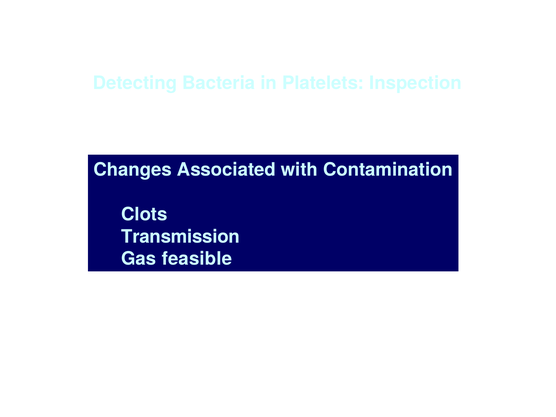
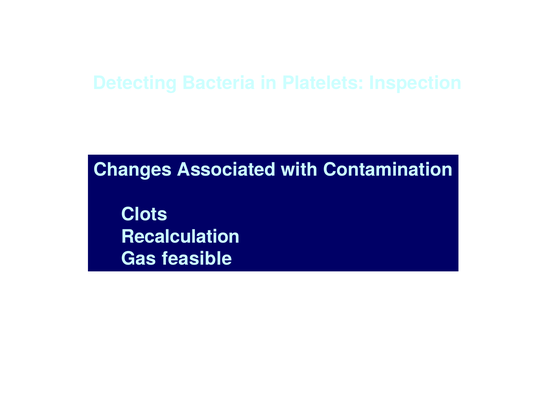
Transmission: Transmission -> Recalculation
